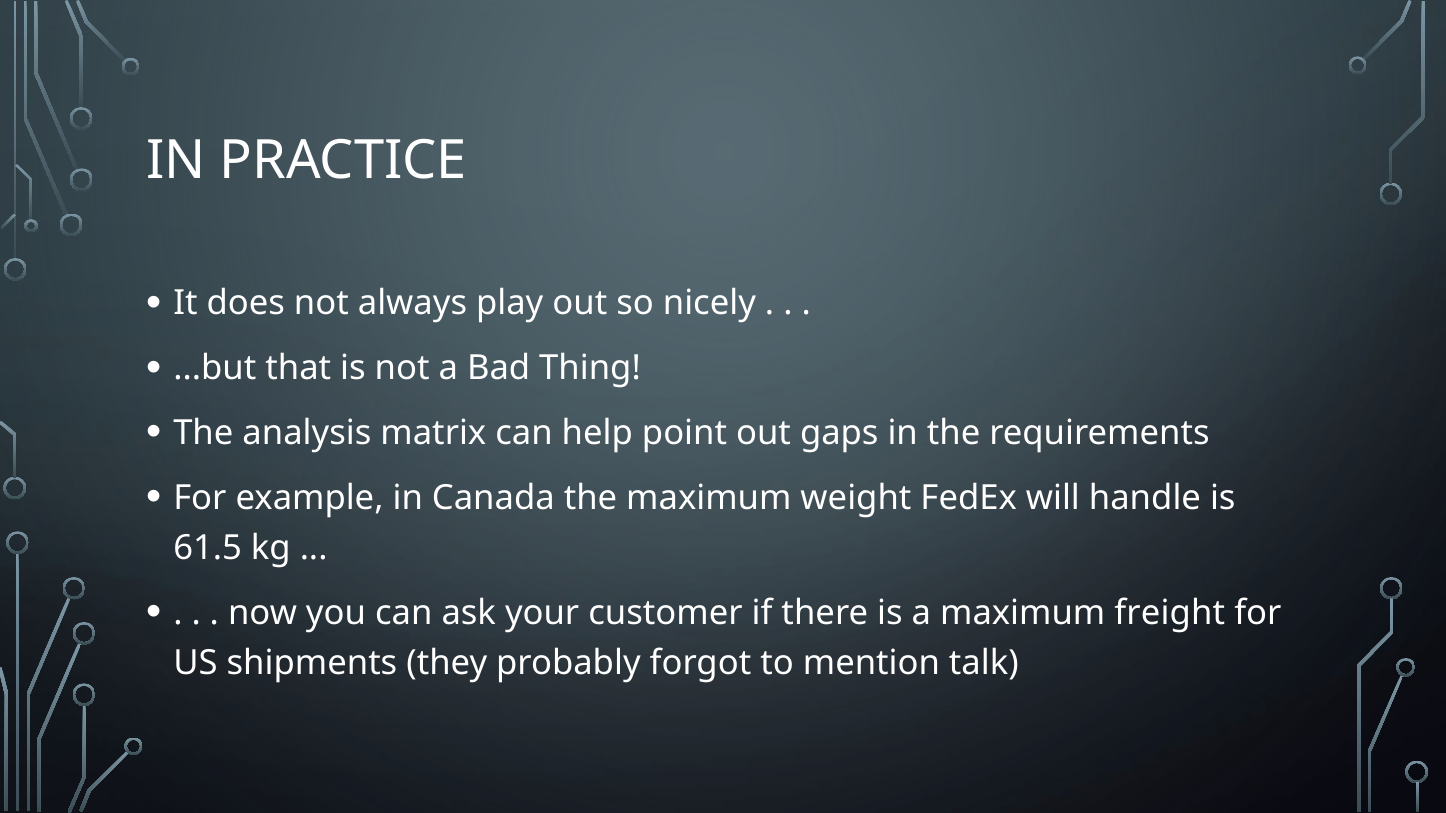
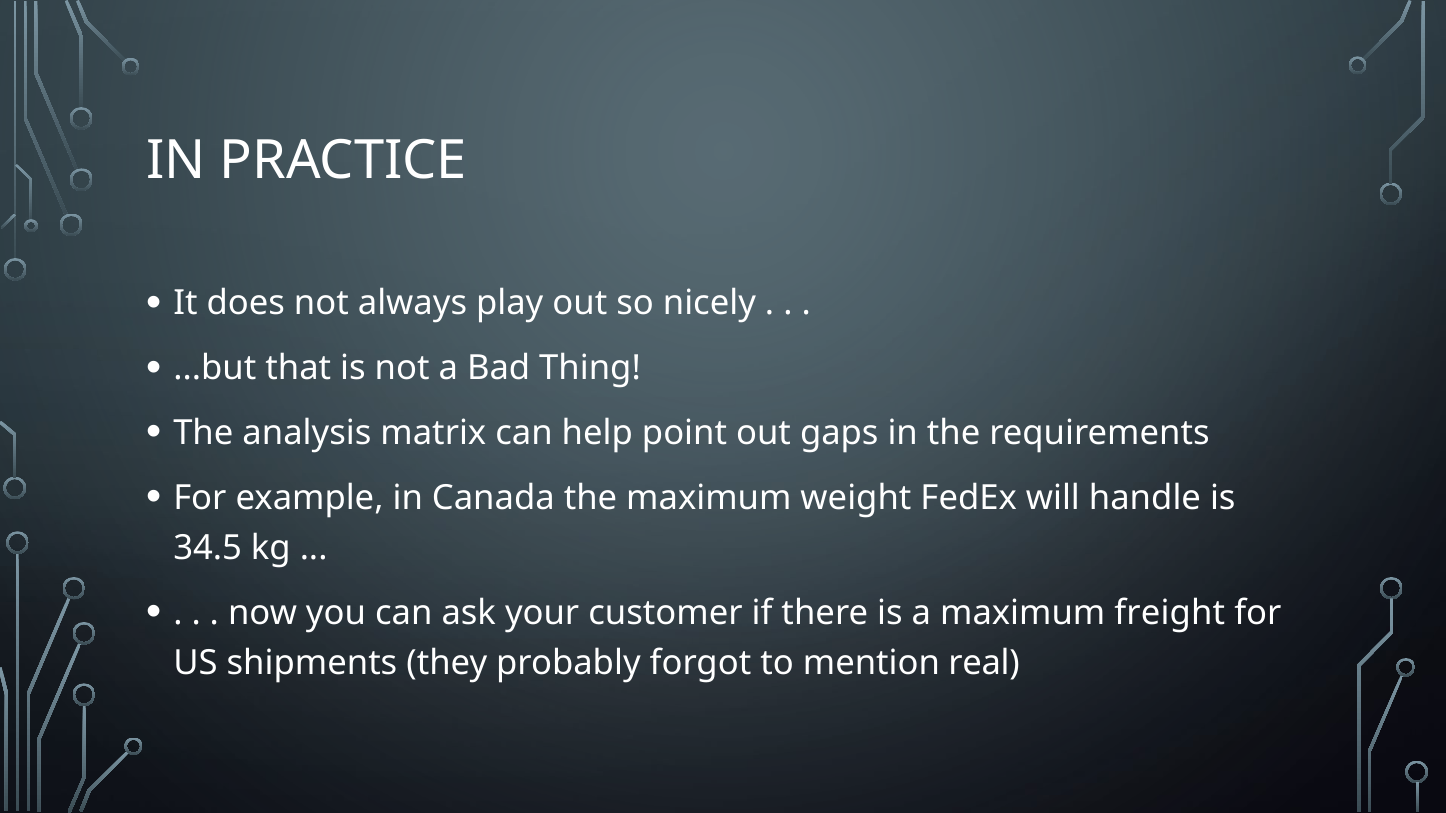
61.5: 61.5 -> 34.5
talk: talk -> real
